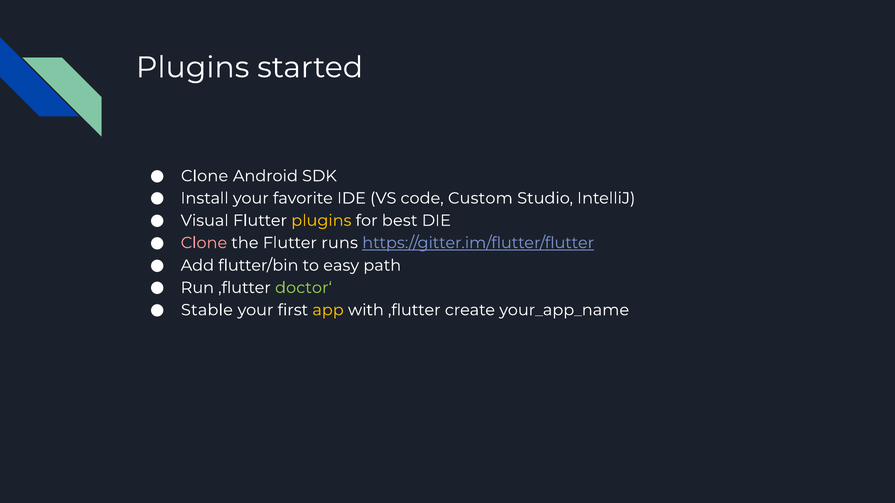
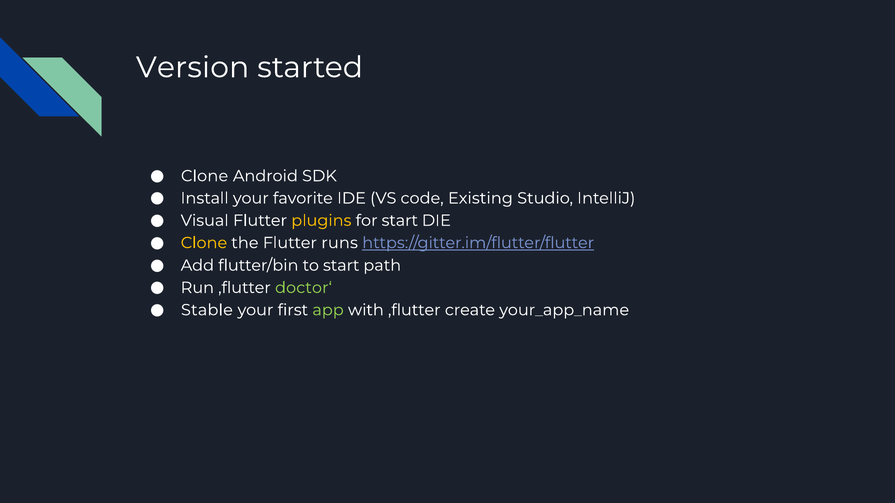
Plugins at (193, 67): Plugins -> Version
Custom: Custom -> Existing
for best: best -> start
Clone at (204, 243) colour: pink -> yellow
to easy: easy -> start
app colour: yellow -> light green
